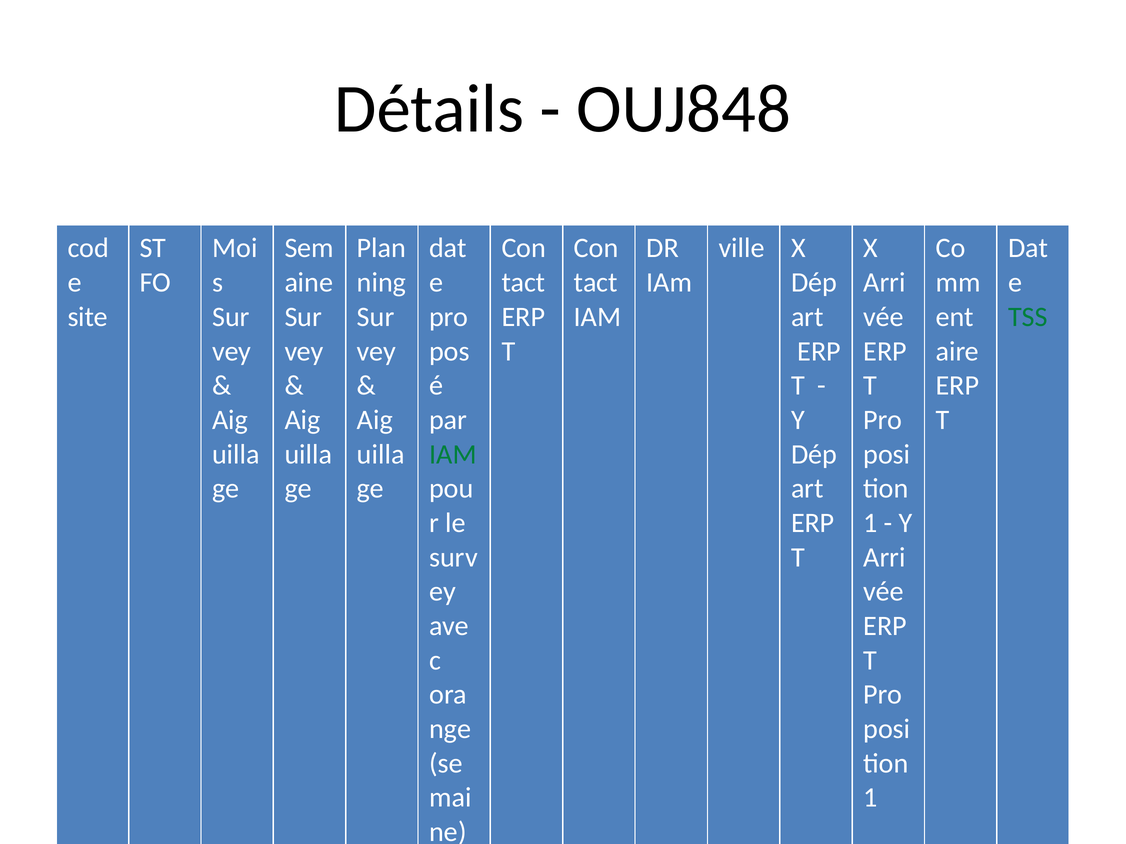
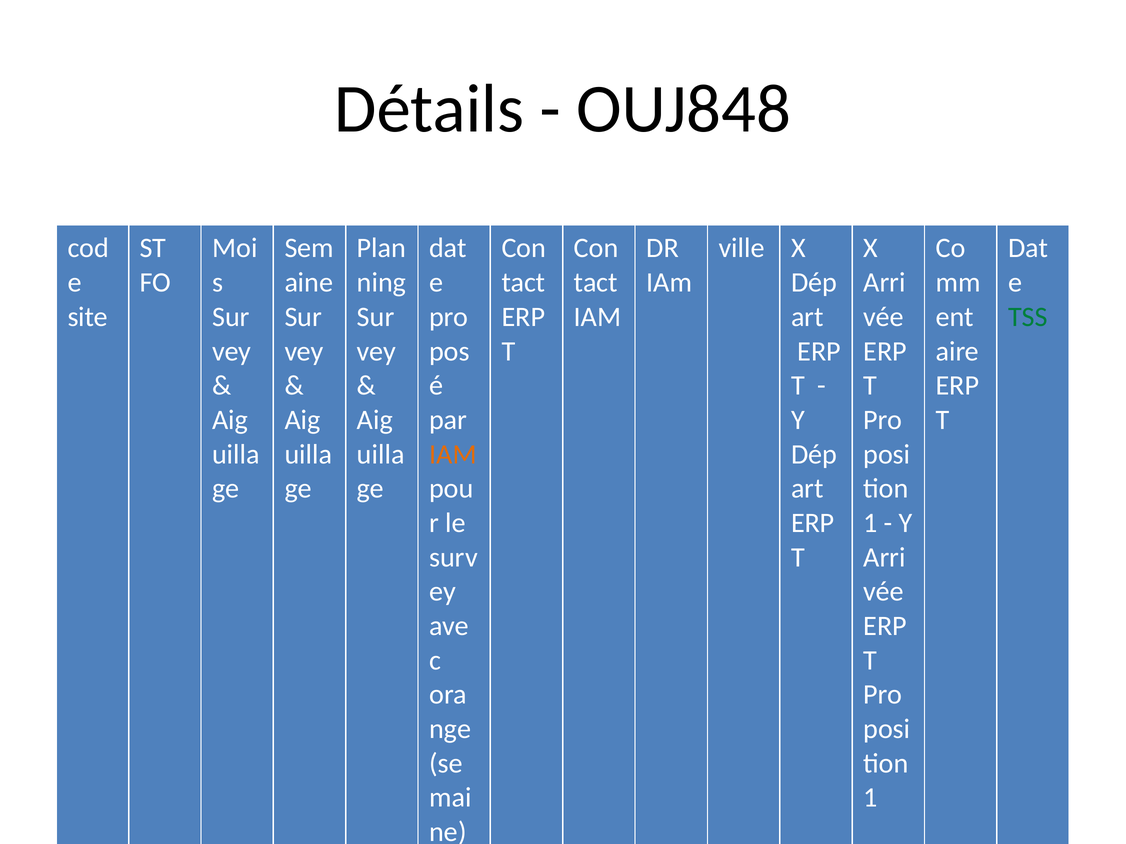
IAM at (453, 454) colour: green -> orange
